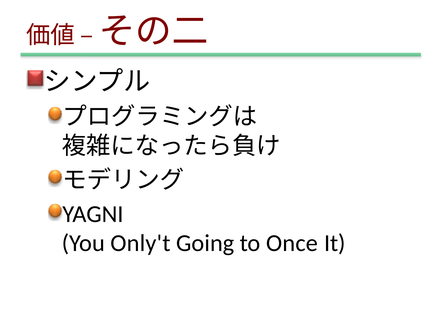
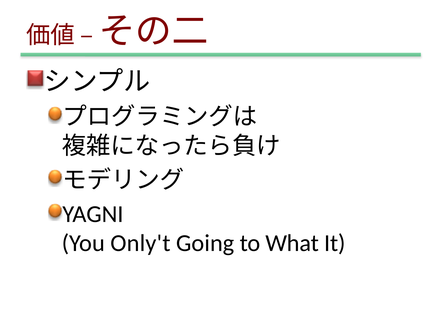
Once: Once -> What
